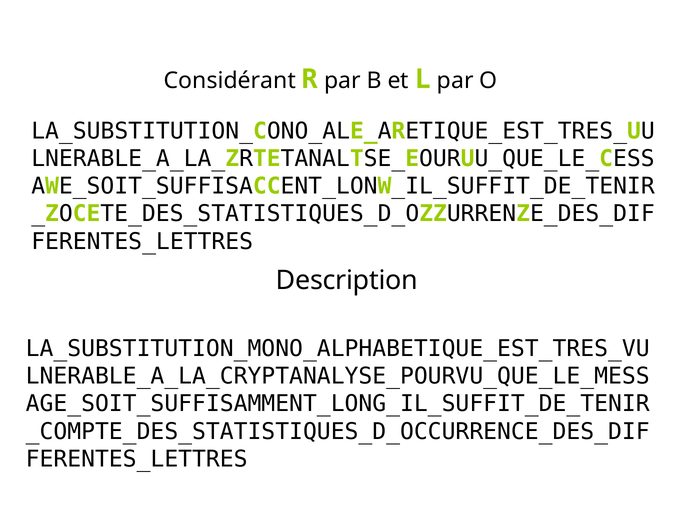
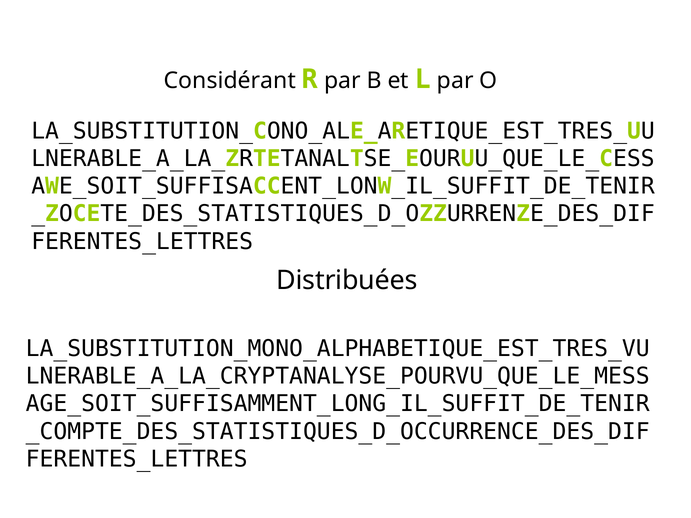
Description: Description -> Distribuées
